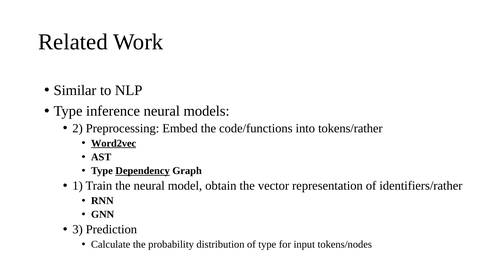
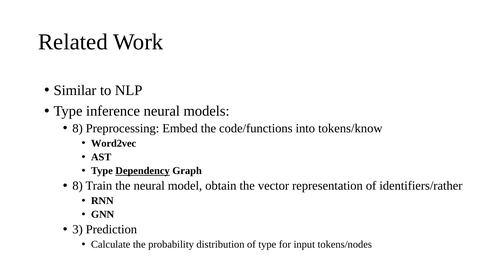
2 at (78, 129): 2 -> 8
tokens/rather: tokens/rather -> tokens/know
Word2vec underline: present -> none
1 at (78, 186): 1 -> 8
